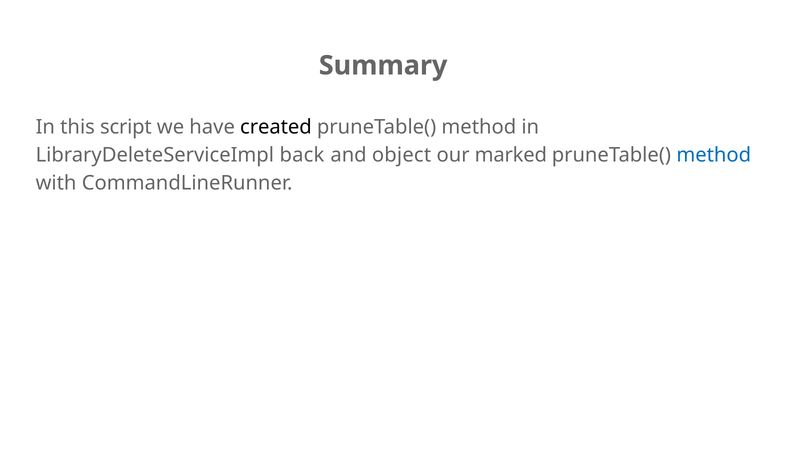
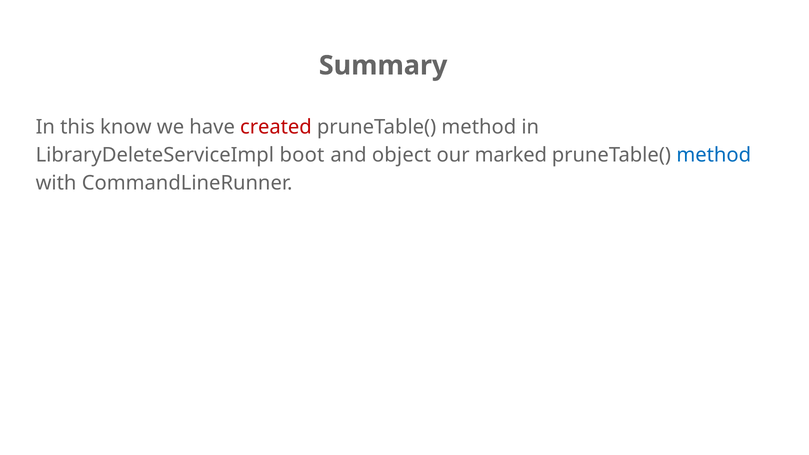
script: script -> know
created colour: black -> red
back: back -> boot
